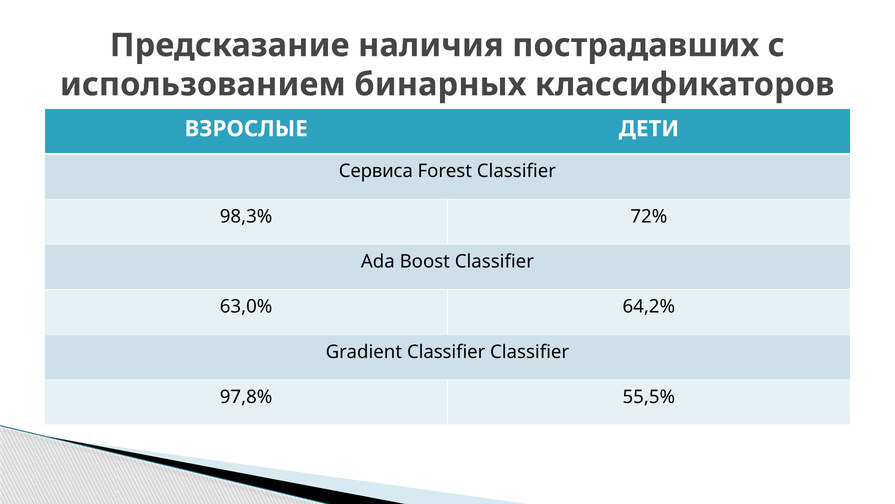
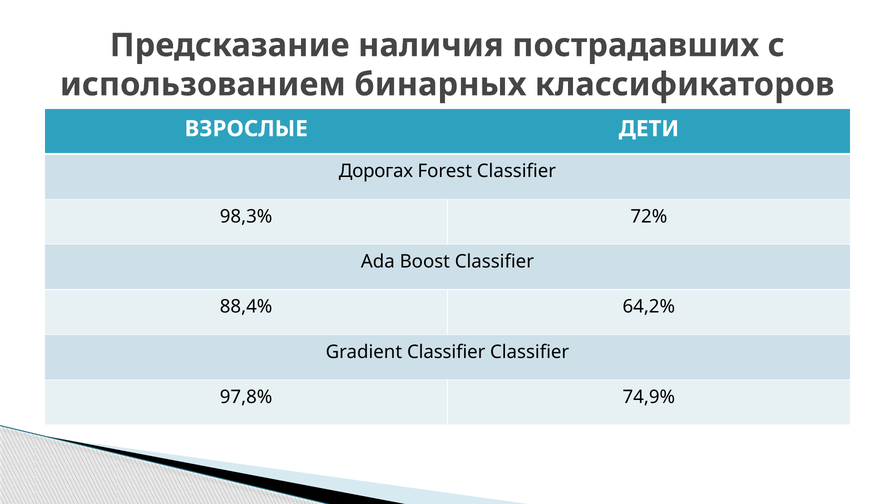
Сервиса: Сервиса -> Дорогах
63,0%: 63,0% -> 88,4%
55,5%: 55,5% -> 74,9%
